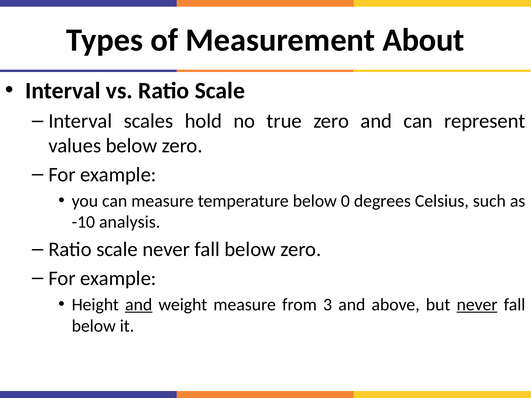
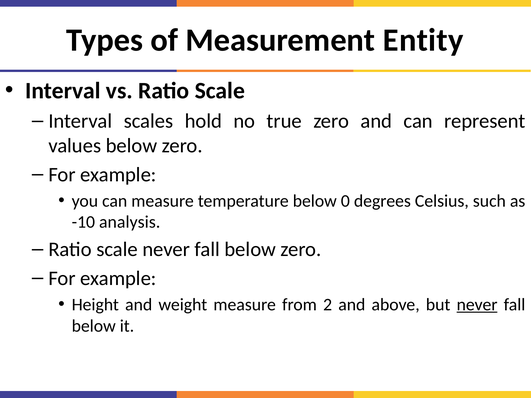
About: About -> Entity
and at (139, 305) underline: present -> none
3: 3 -> 2
